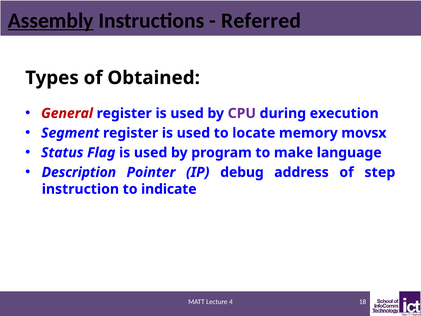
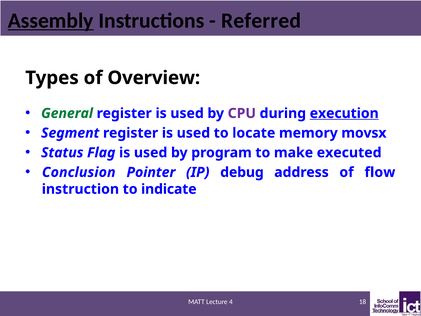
Obtained: Obtained -> Overview
General colour: red -> green
execution underline: none -> present
language: language -> executed
Description: Description -> Conclusion
step: step -> flow
